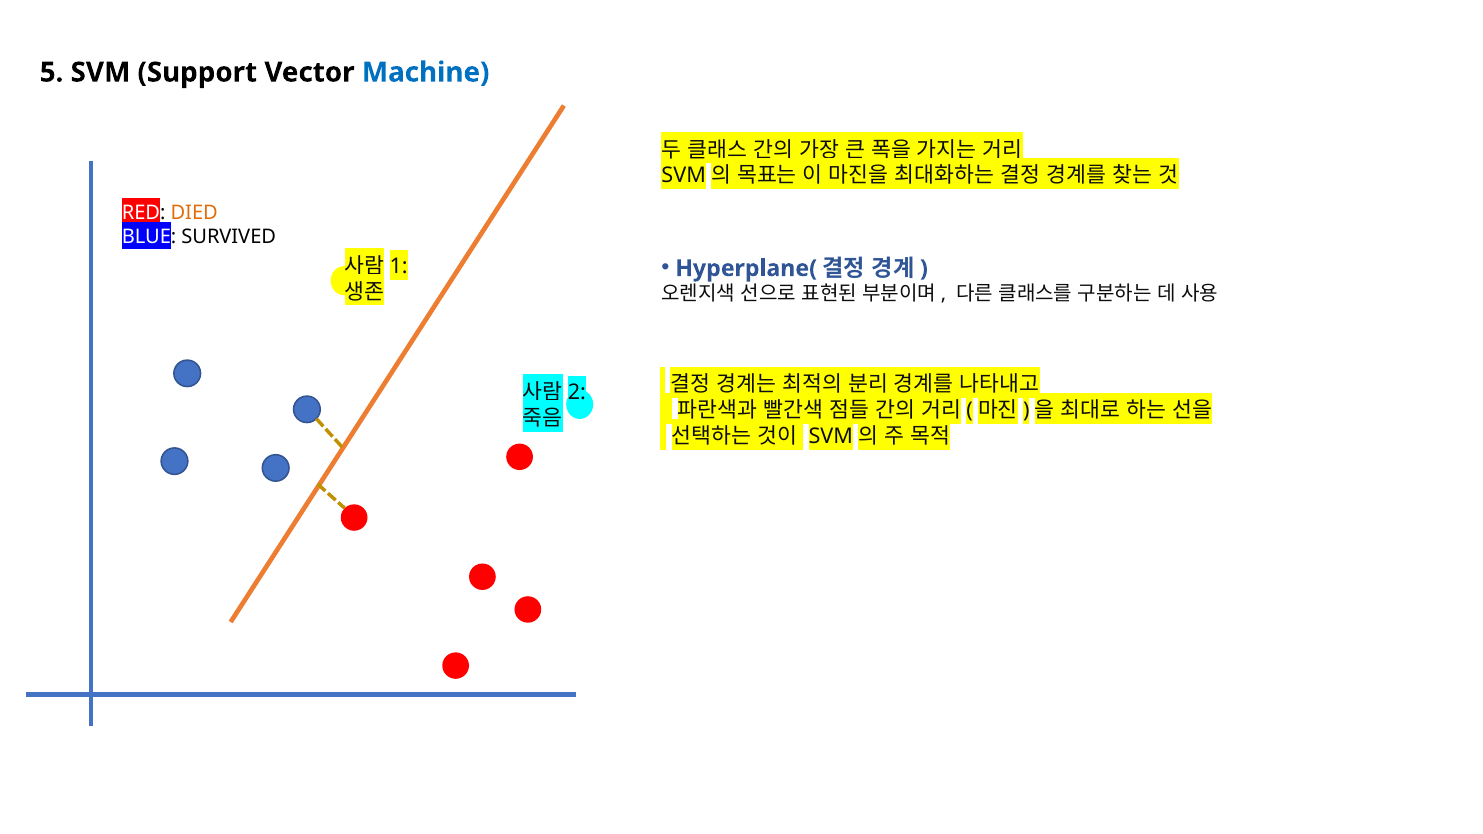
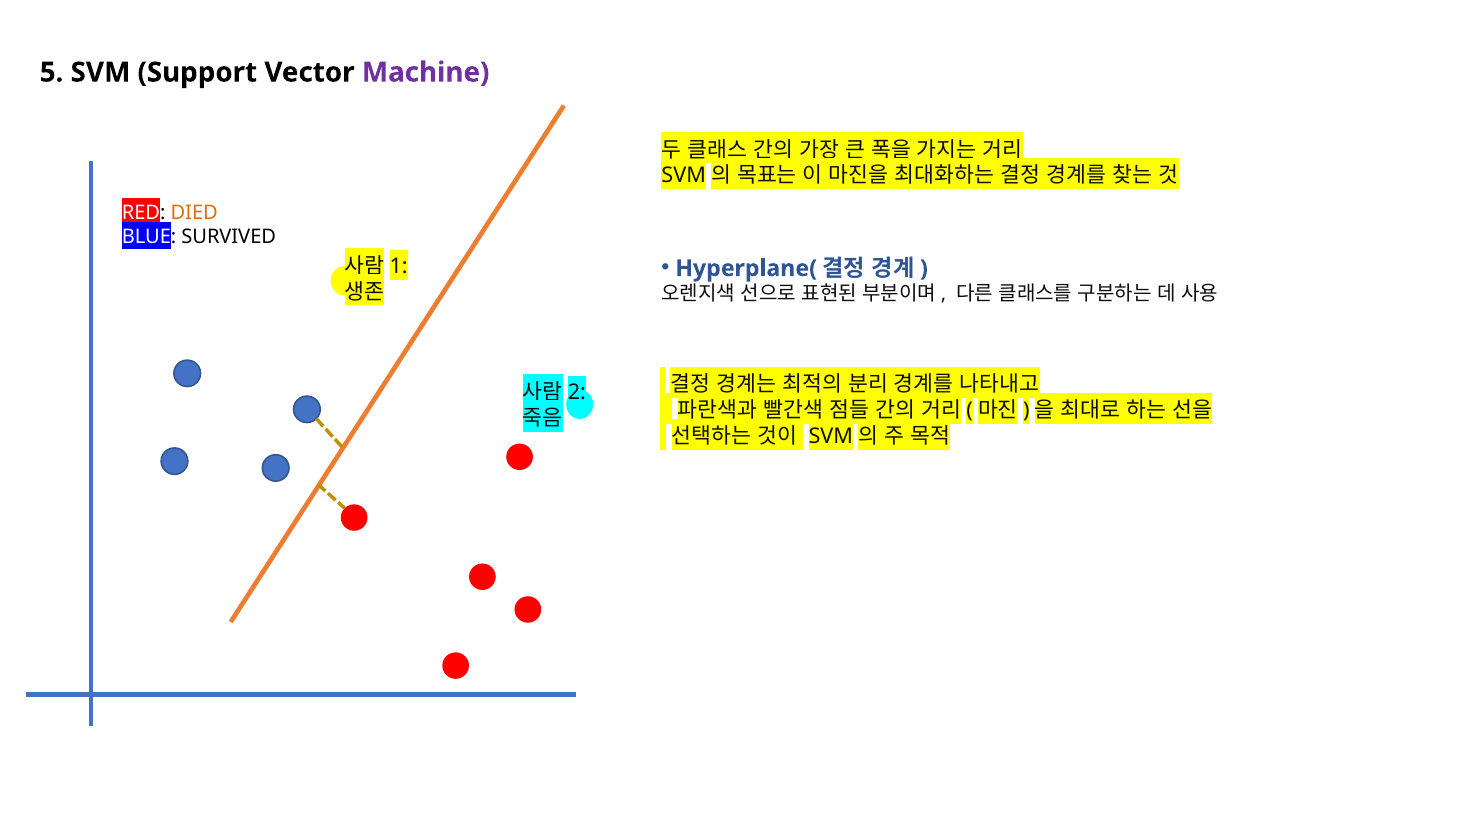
Machine colour: blue -> purple
